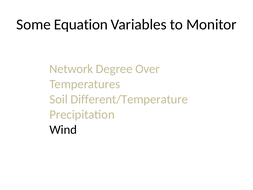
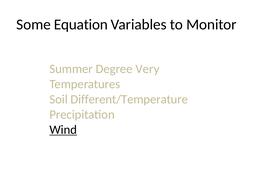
Network: Network -> Summer
Over: Over -> Very
Wind underline: none -> present
